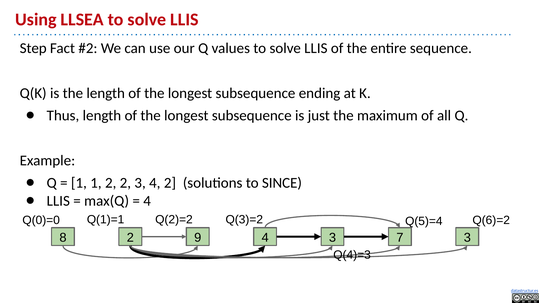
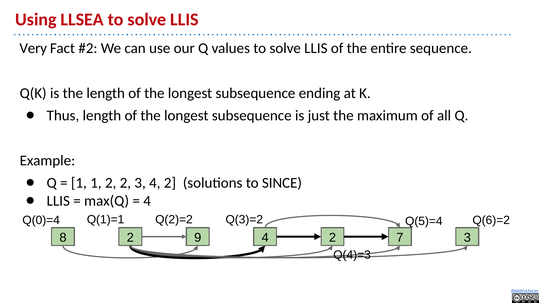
Step: Step -> Very
Q(0)=0: Q(0)=0 -> Q(0)=4
2 4 3: 3 -> 2
